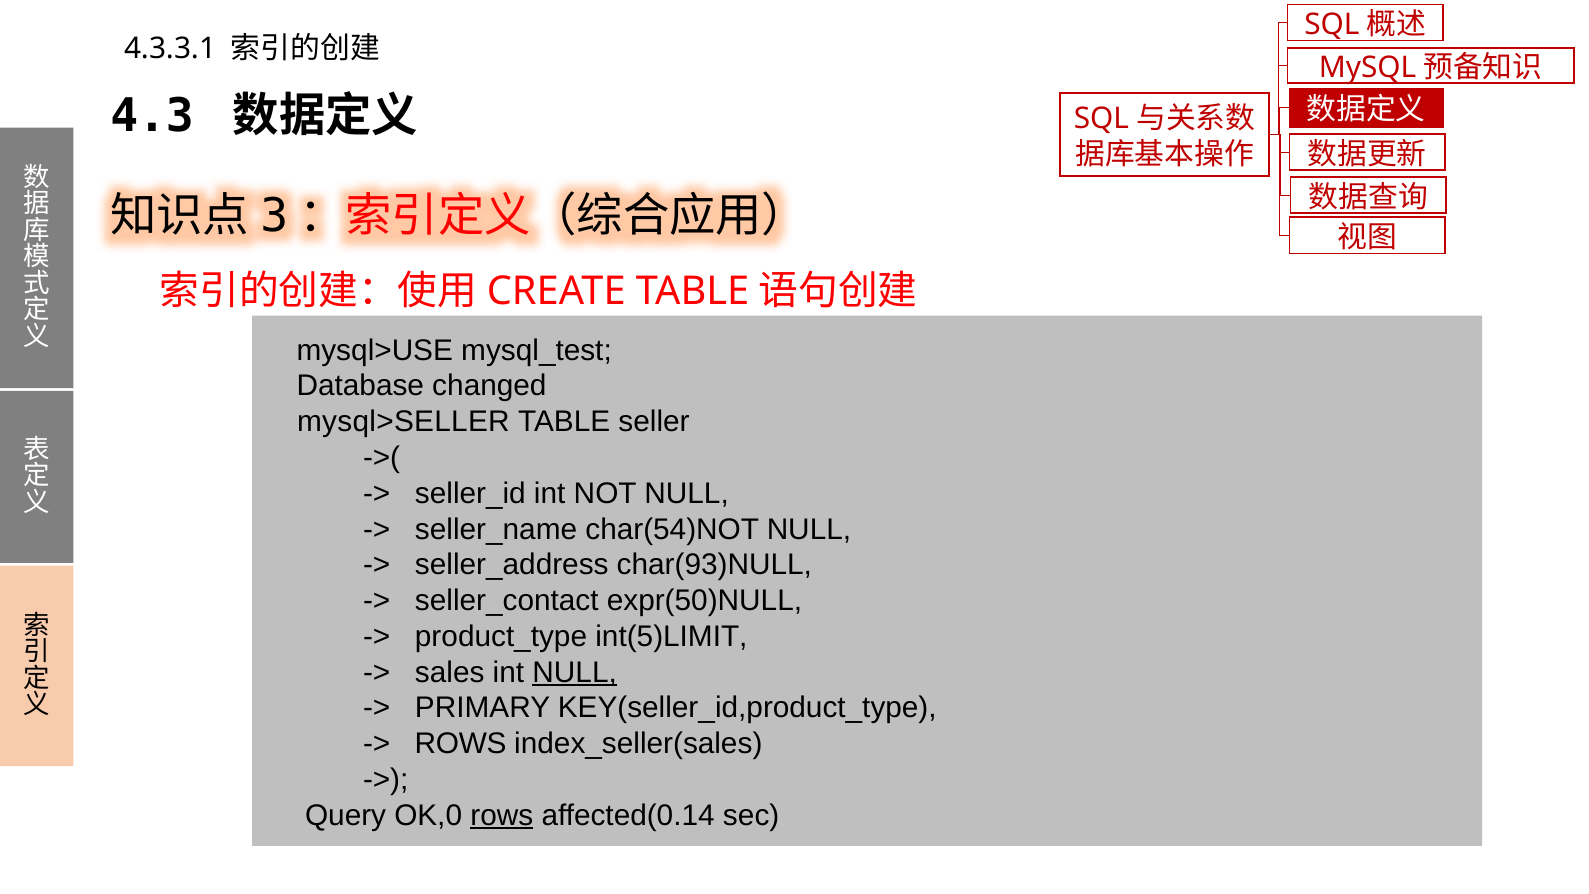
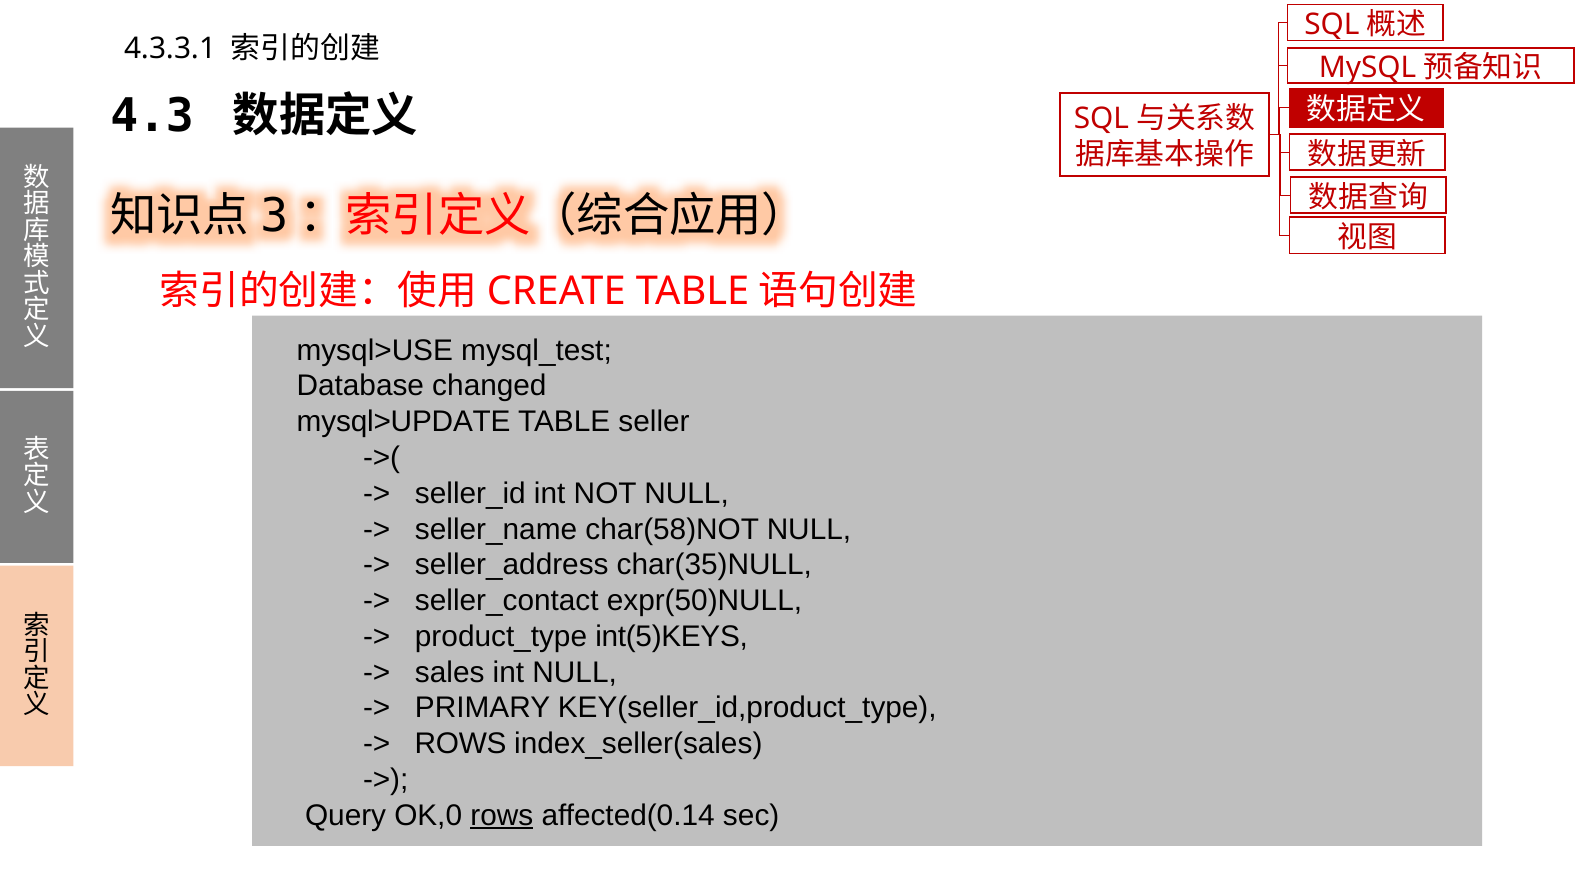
mysql>SELLER: mysql>SELLER -> mysql>UPDATE
char(54)NOT: char(54)NOT -> char(58)NOT
char(93)NULL: char(93)NULL -> char(35)NULL
int(5)LIMIT: int(5)LIMIT -> int(5)KEYS
NULL at (575, 672) underline: present -> none
